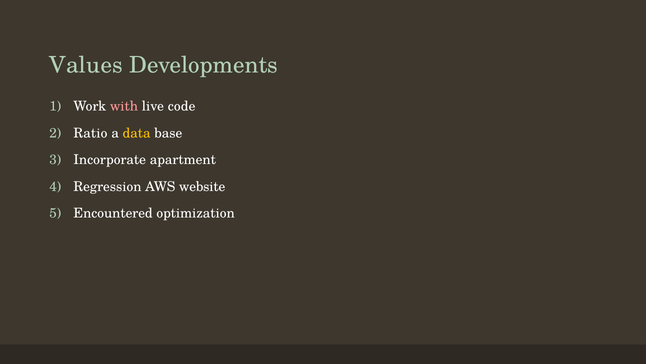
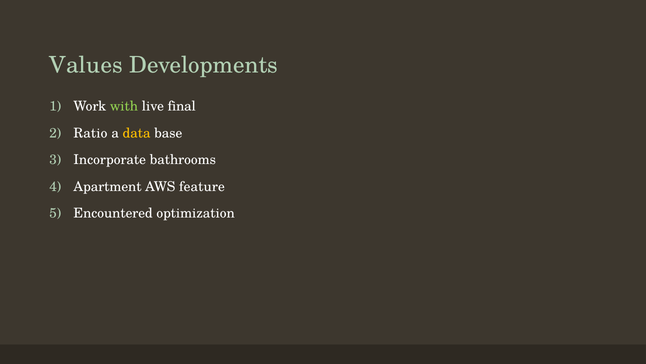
with colour: pink -> light green
code: code -> final
apartment: apartment -> bathrooms
Regression: Regression -> Apartment
website: website -> feature
